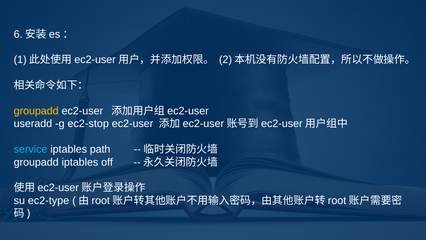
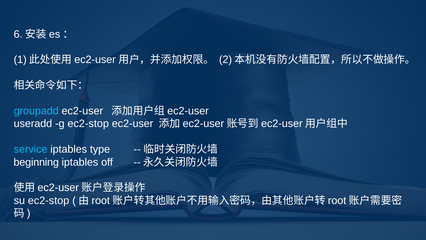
groupadd at (36, 111) colour: yellow -> light blue
path: path -> type
groupadd at (36, 162): groupadd -> beginning
su ec2-type: ec2-type -> ec2-stop
